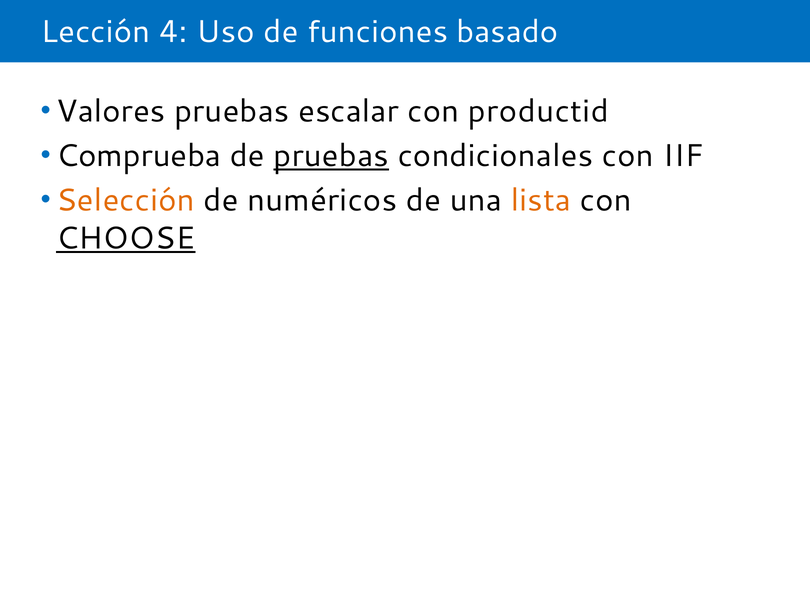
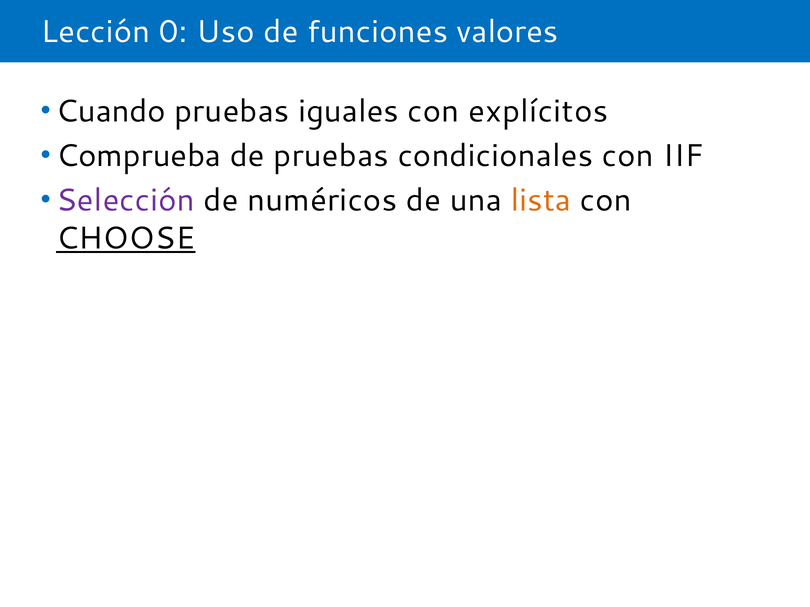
4: 4 -> 0
basado: basado -> valores
Valores: Valores -> Cuando
escalar: escalar -> iguales
productid: productid -> explícitos
pruebas at (331, 156) underline: present -> none
Selección colour: orange -> purple
